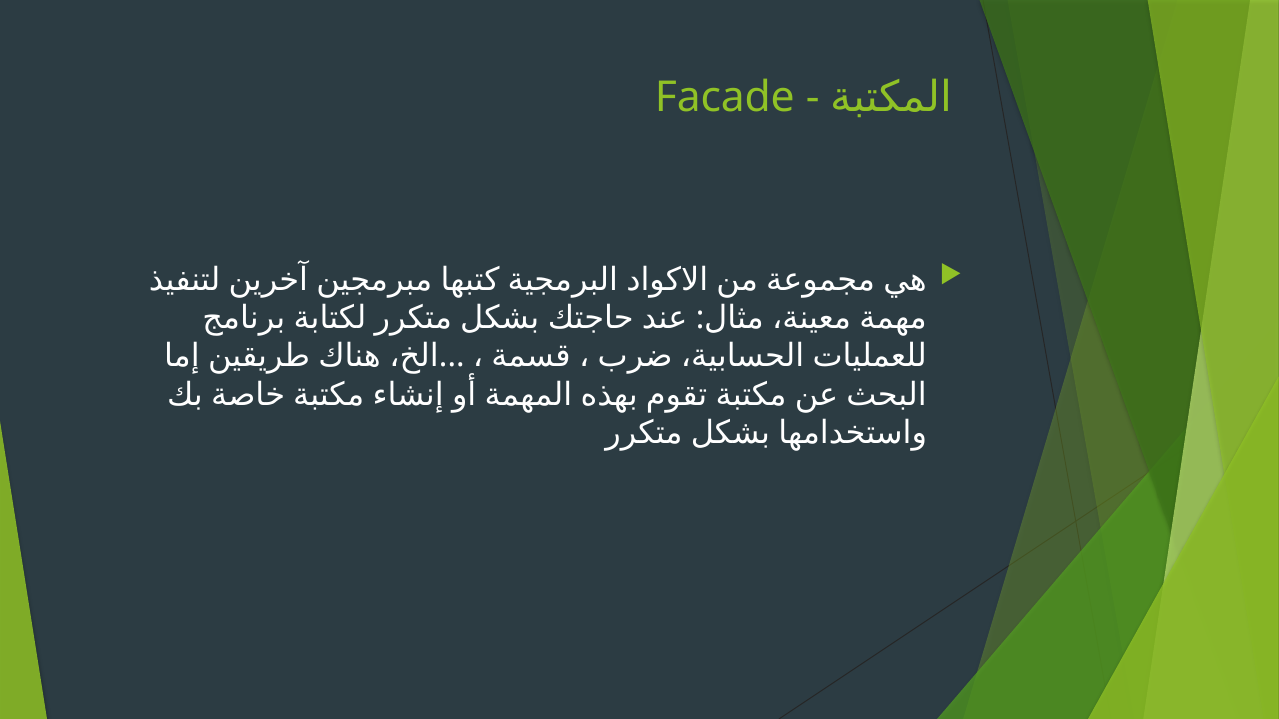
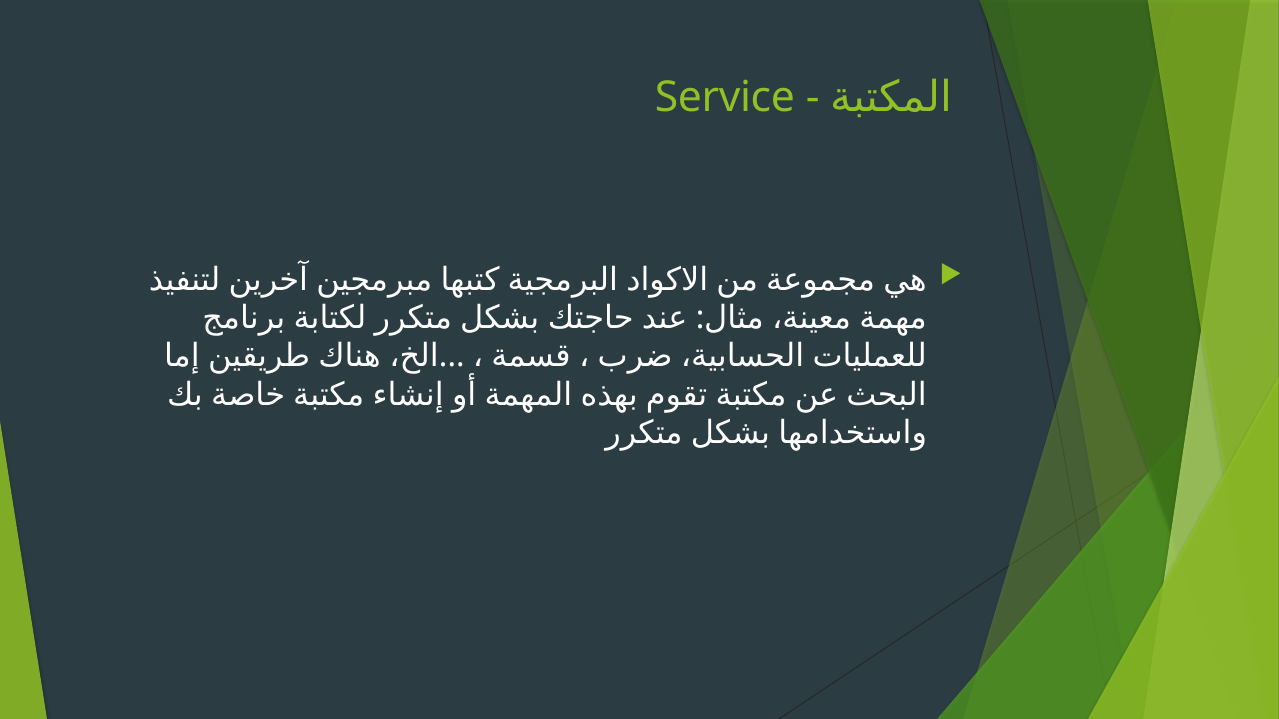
Facade: Facade -> Service
